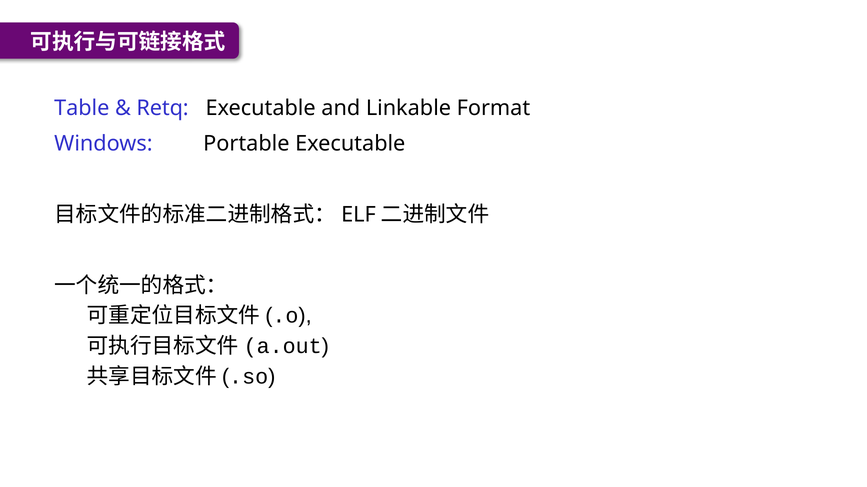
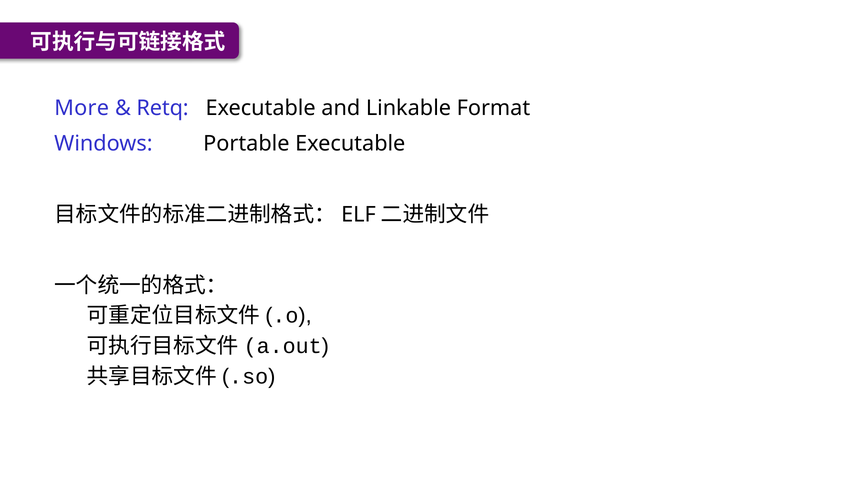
Table: Table -> More
